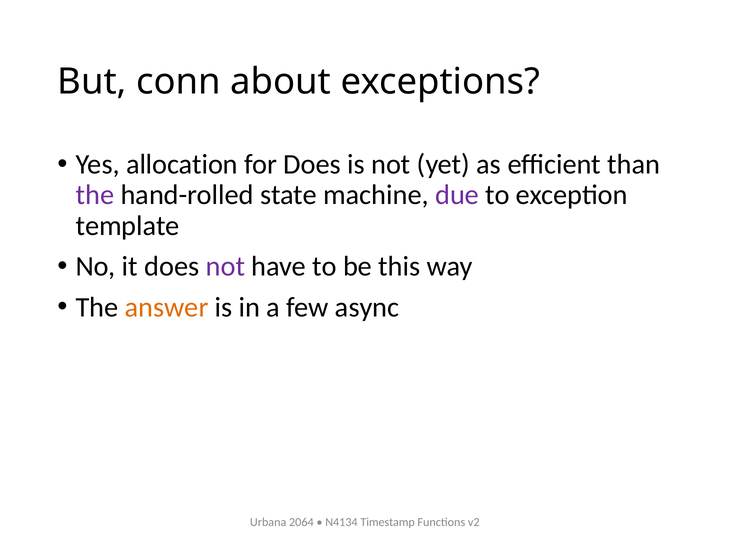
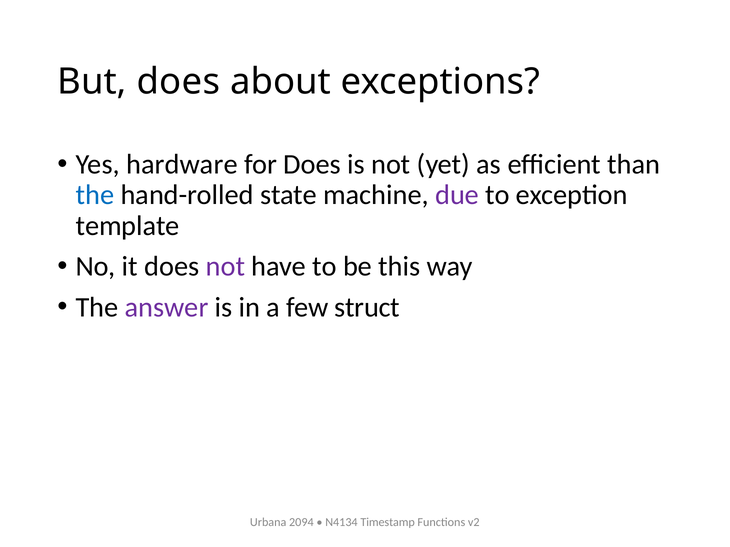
But conn: conn -> does
allocation: allocation -> hardware
the at (95, 195) colour: purple -> blue
answer colour: orange -> purple
async: async -> struct
2064: 2064 -> 2094
